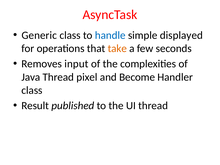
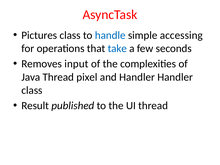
Generic: Generic -> Pictures
displayed: displayed -> accessing
take colour: orange -> blue
and Become: Become -> Handler
